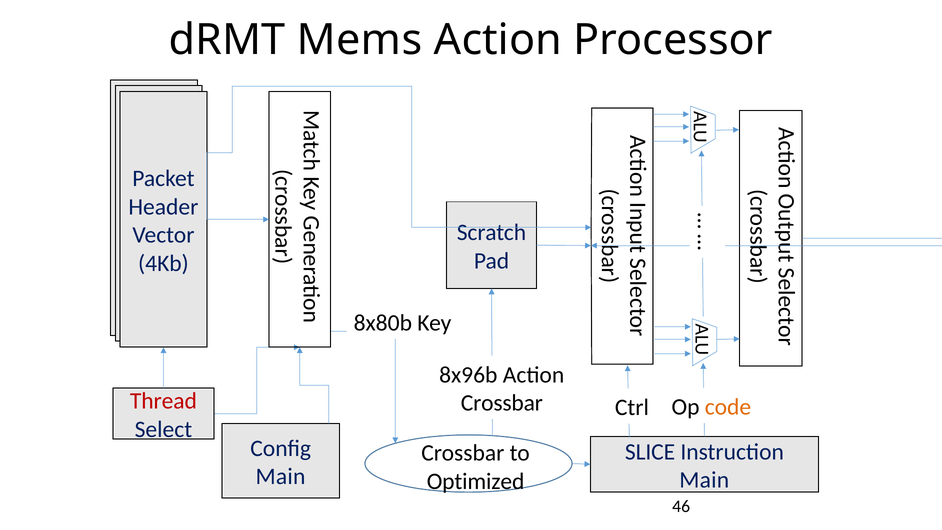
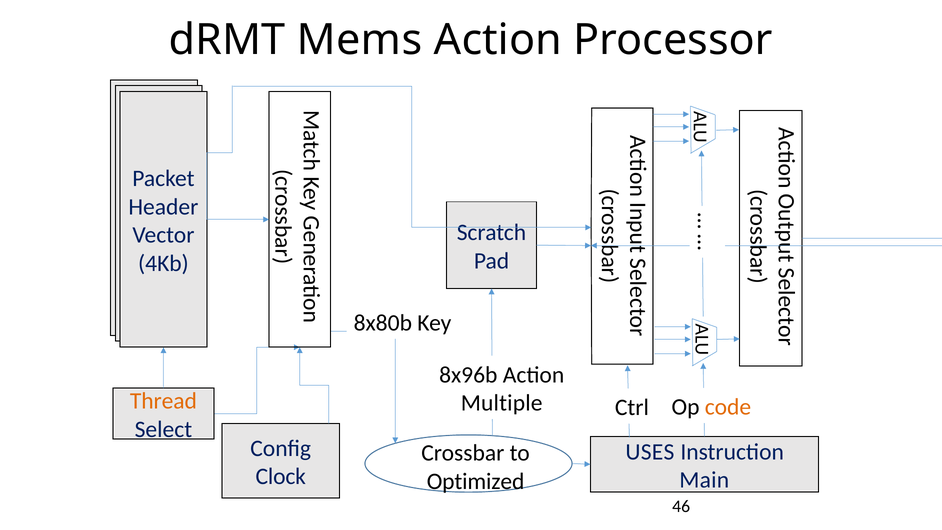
Thread colour: red -> orange
Crossbar at (502, 403): Crossbar -> Multiple
SLICE: SLICE -> USES
Main at (281, 477): Main -> Clock
